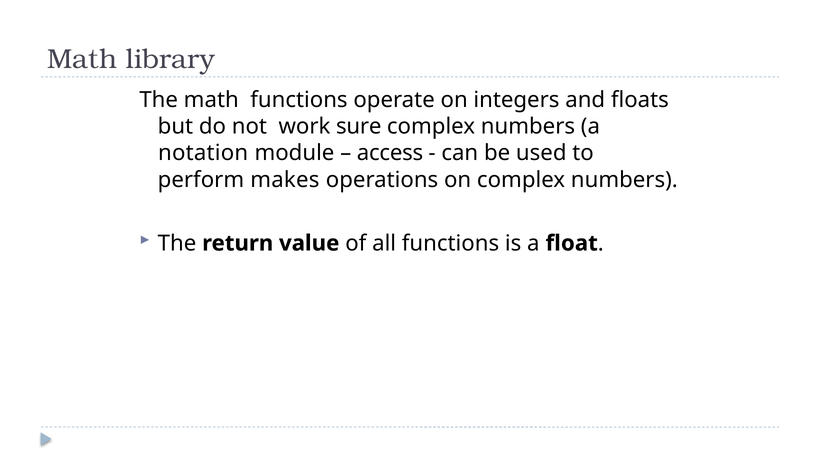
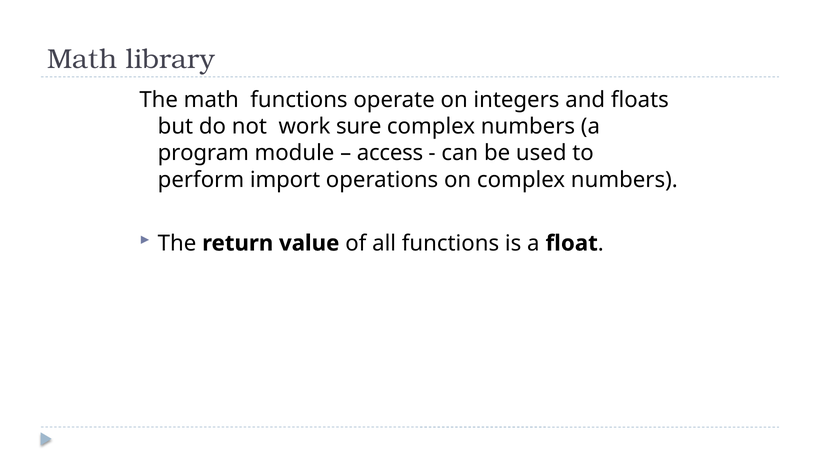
notation: notation -> program
makes: makes -> import
